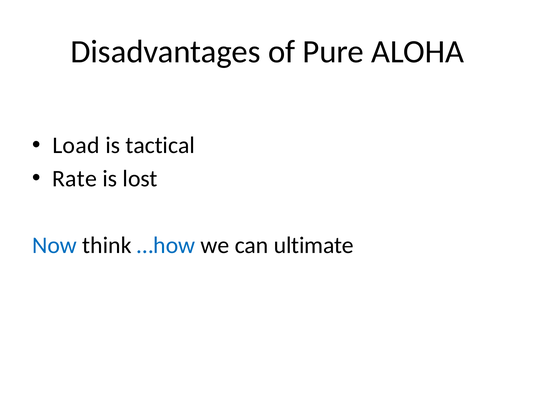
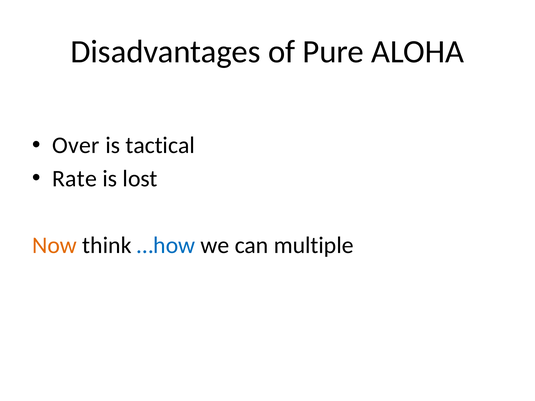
Load: Load -> Over
Now colour: blue -> orange
ultimate: ultimate -> multiple
